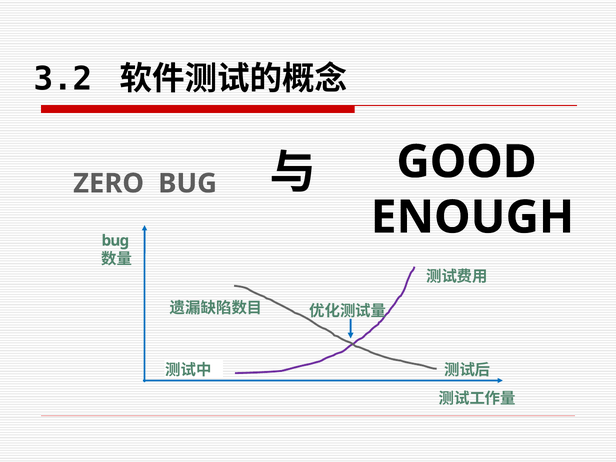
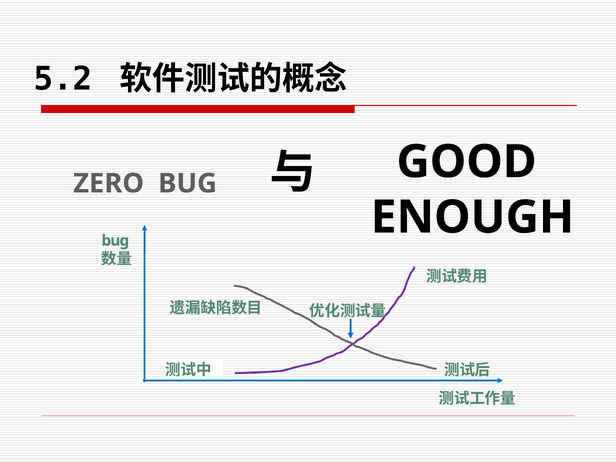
3.2: 3.2 -> 5.2
